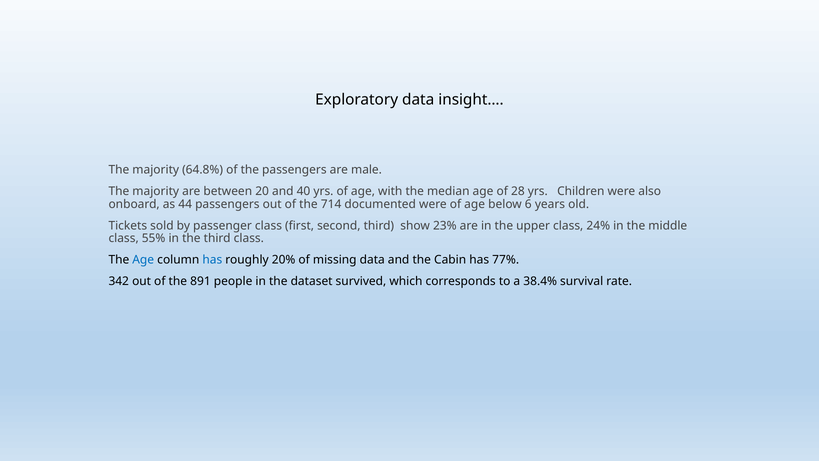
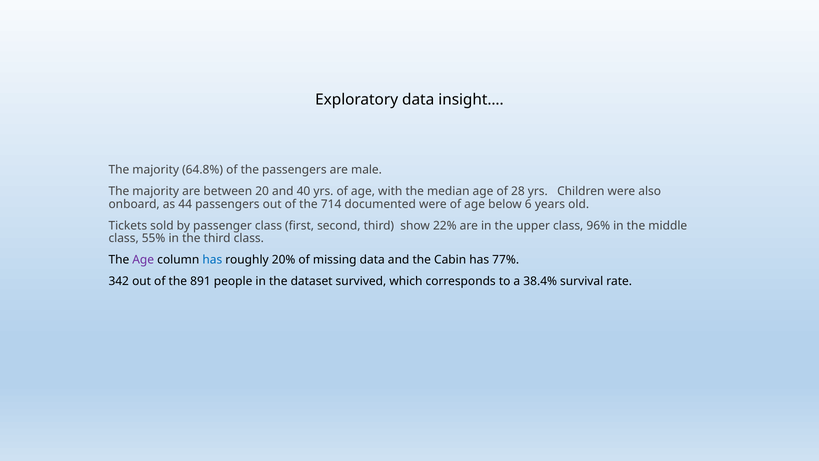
23%: 23% -> 22%
24%: 24% -> 96%
Age at (143, 260) colour: blue -> purple
